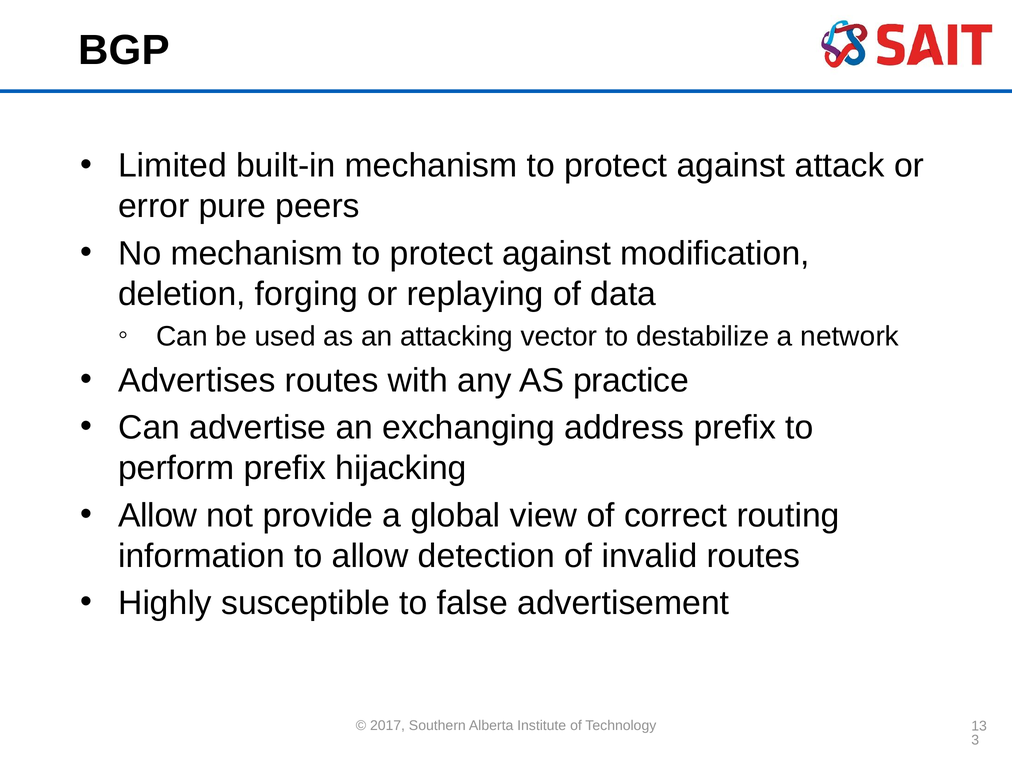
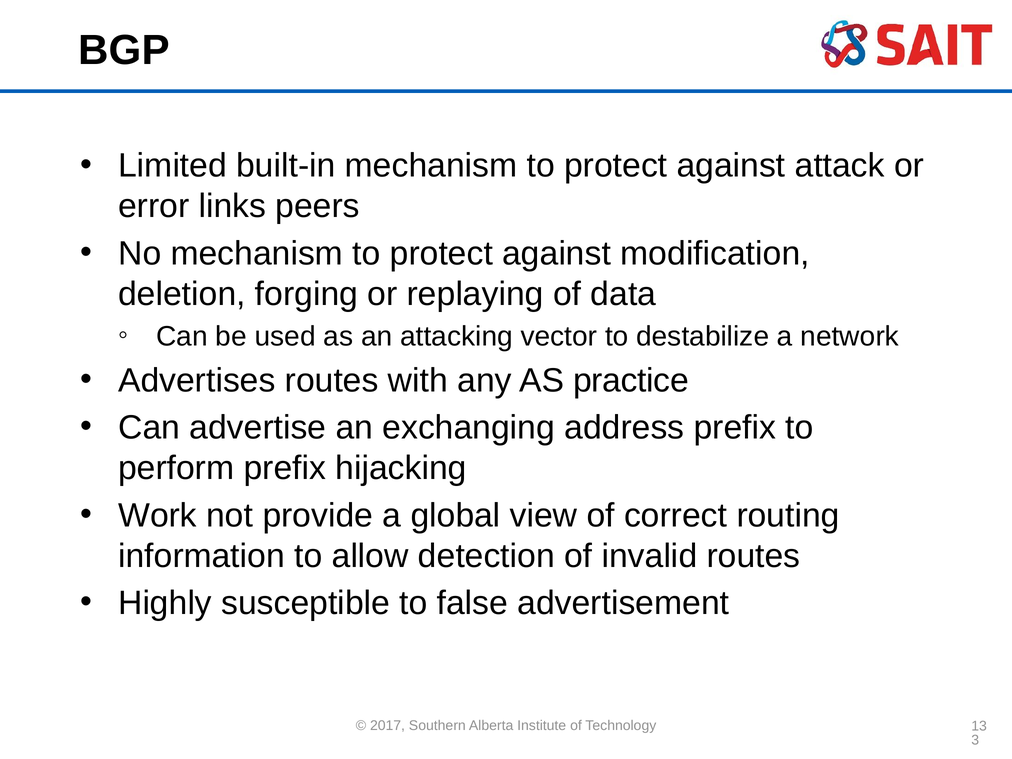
pure: pure -> links
Allow at (158, 515): Allow -> Work
